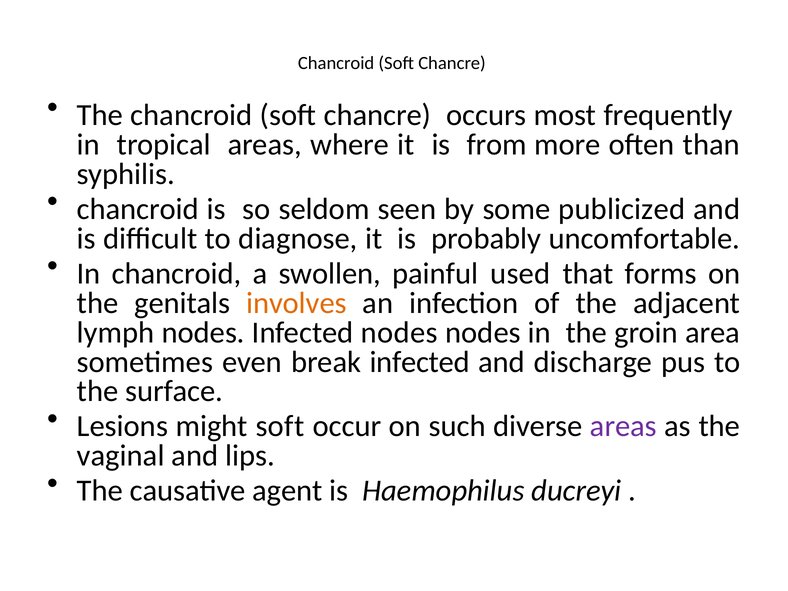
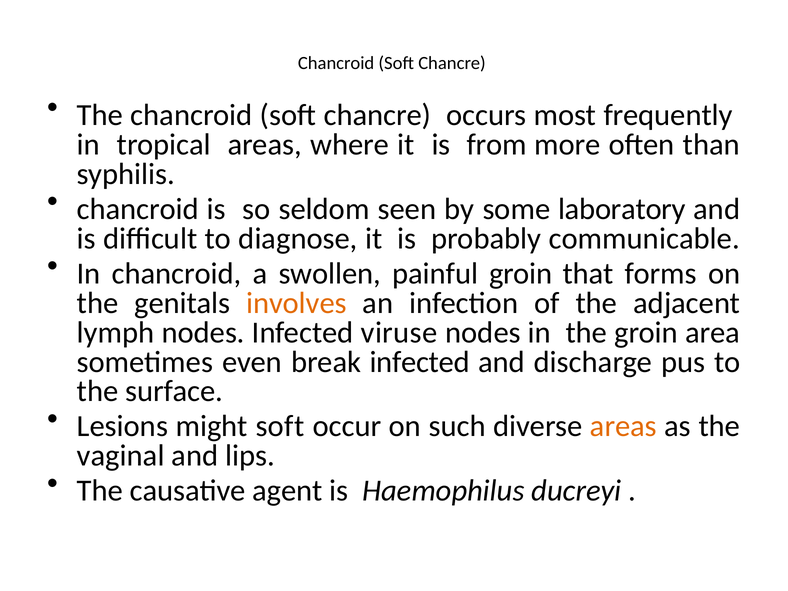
publicized: publicized -> laboratory
uncomfortable: uncomfortable -> communicable
painful used: used -> groin
Infected nodes: nodes -> viruse
areas at (623, 426) colour: purple -> orange
